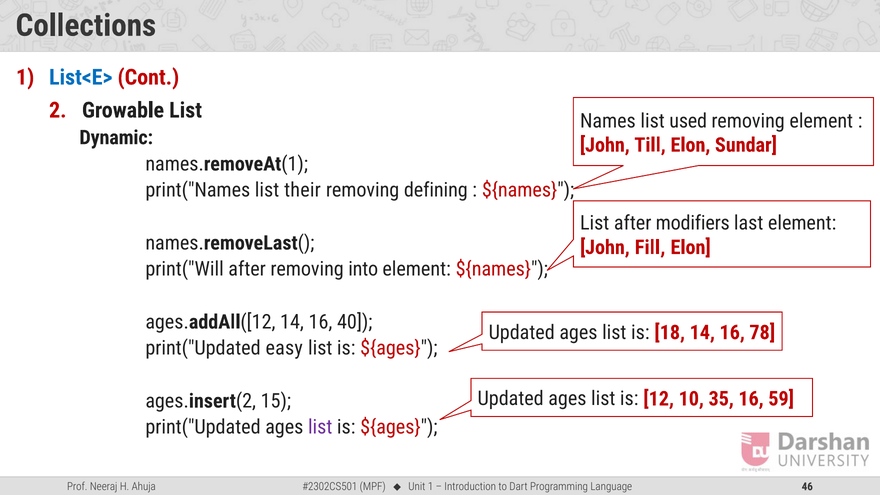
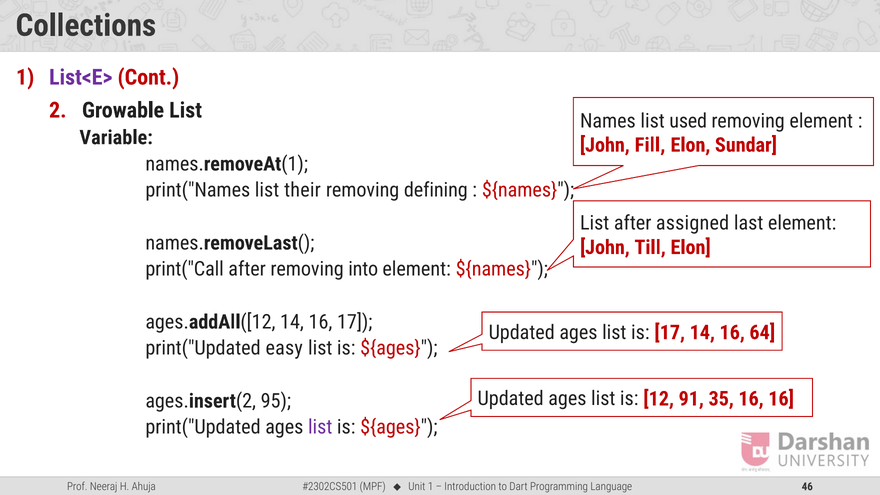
List<E> colour: blue -> purple
Dynamic: Dynamic -> Variable
Till: Till -> Fill
modifiers: modifiers -> assigned
Fill: Fill -> Till
print("Will: print("Will -> print("Call
16 40: 40 -> 17
is 18: 18 -> 17
78: 78 -> 64
10: 10 -> 91
16 59: 59 -> 16
15: 15 -> 95
